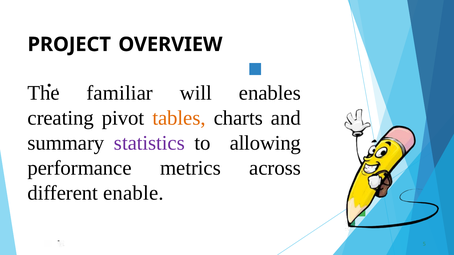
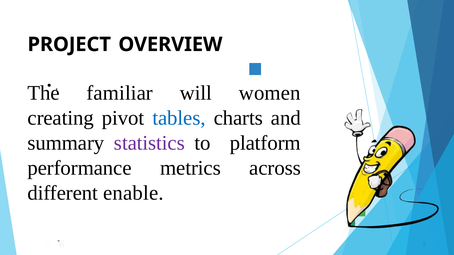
enables: enables -> women
tables colour: orange -> blue
allowing: allowing -> platform
